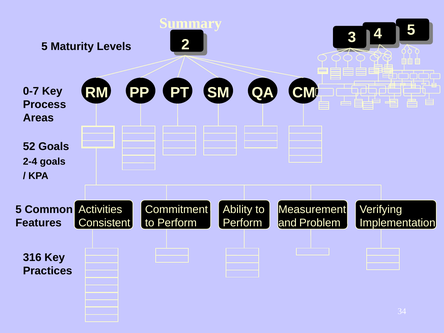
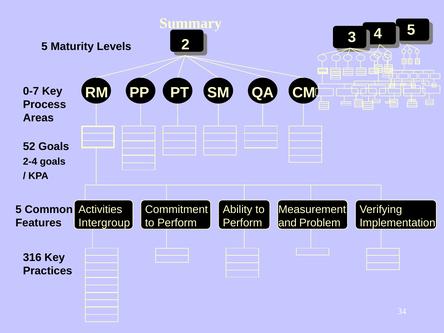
Consistent: Consistent -> Intergroup
